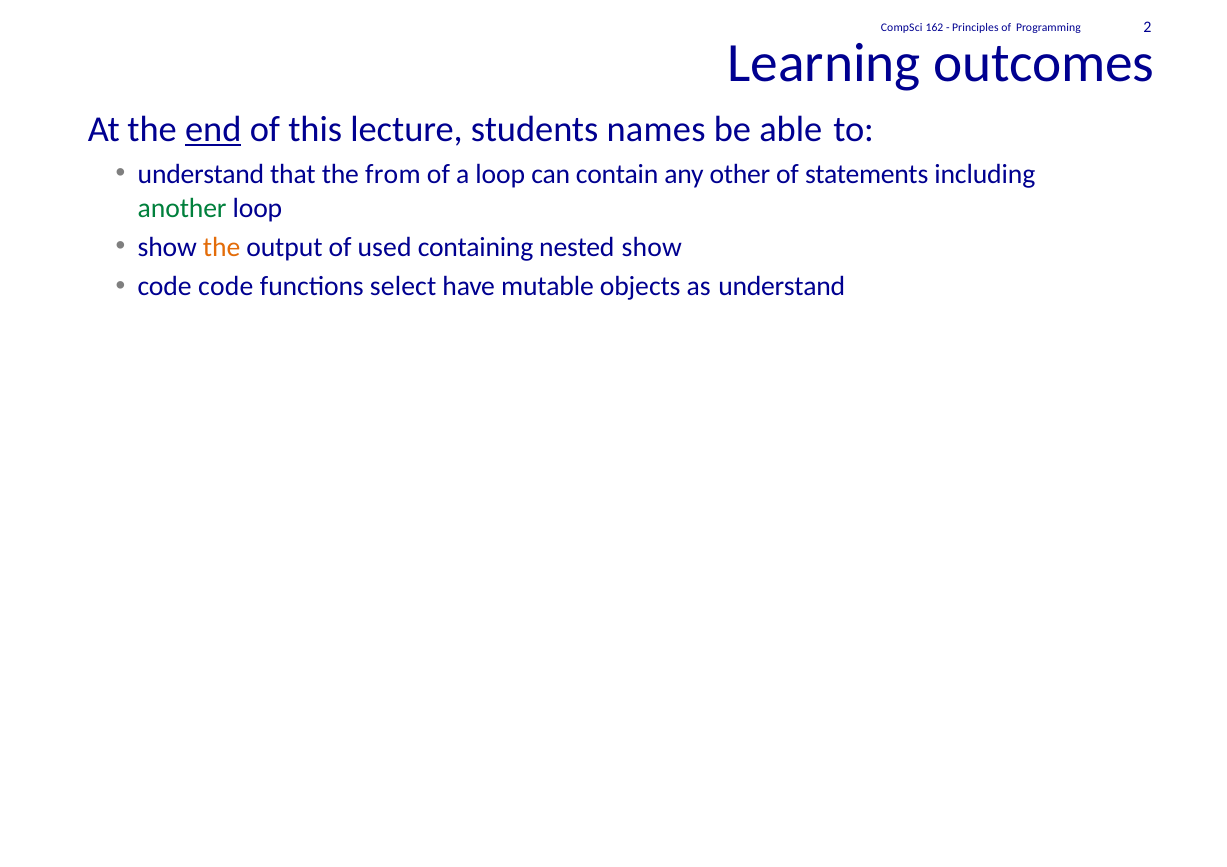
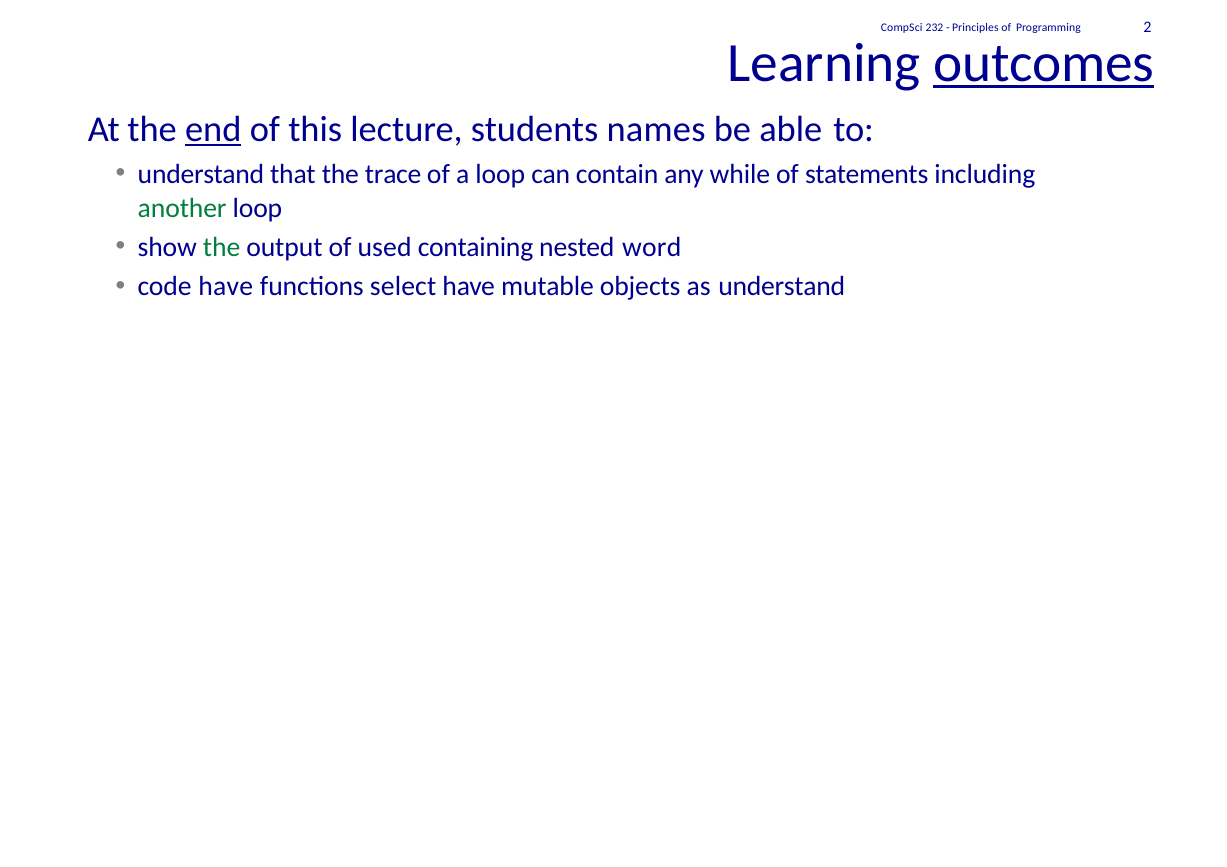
162: 162 -> 232
outcomes underline: none -> present
from: from -> trace
other: other -> while
the at (222, 247) colour: orange -> green
nested show: show -> word
code code: code -> have
